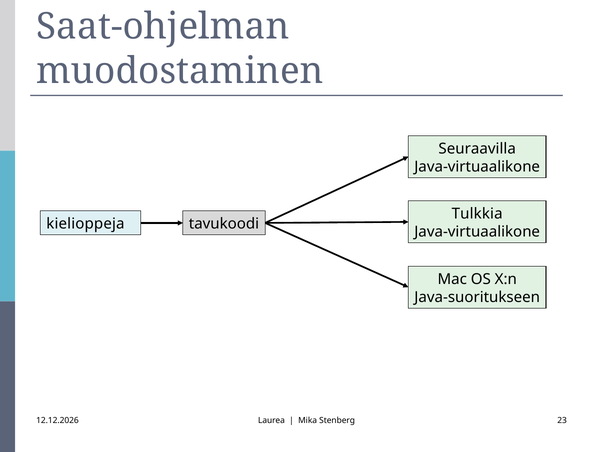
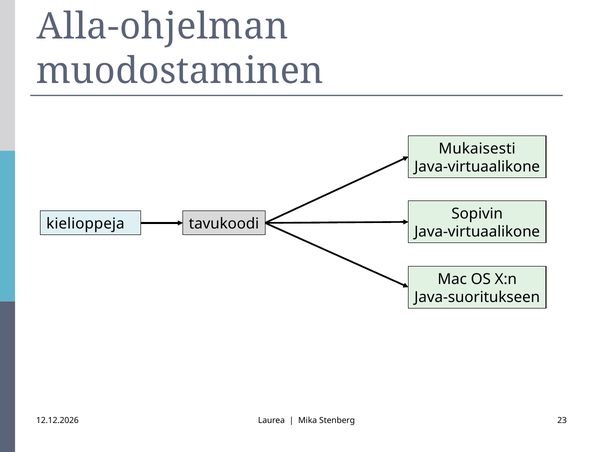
Saat-ohjelman: Saat-ohjelman -> Alla-ohjelman
Seuraavilla: Seuraavilla -> Mukaisesti
Tulkkia: Tulkkia -> Sopivin
